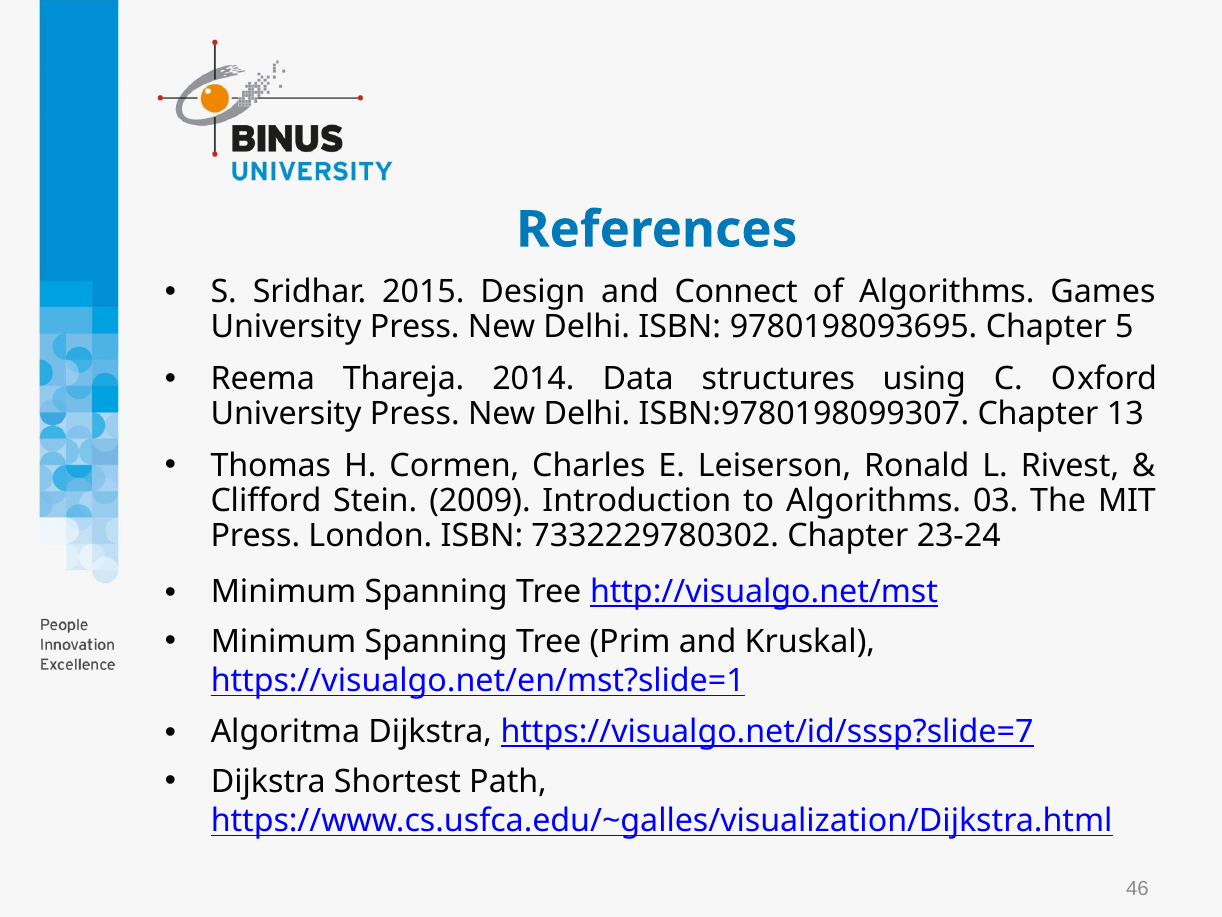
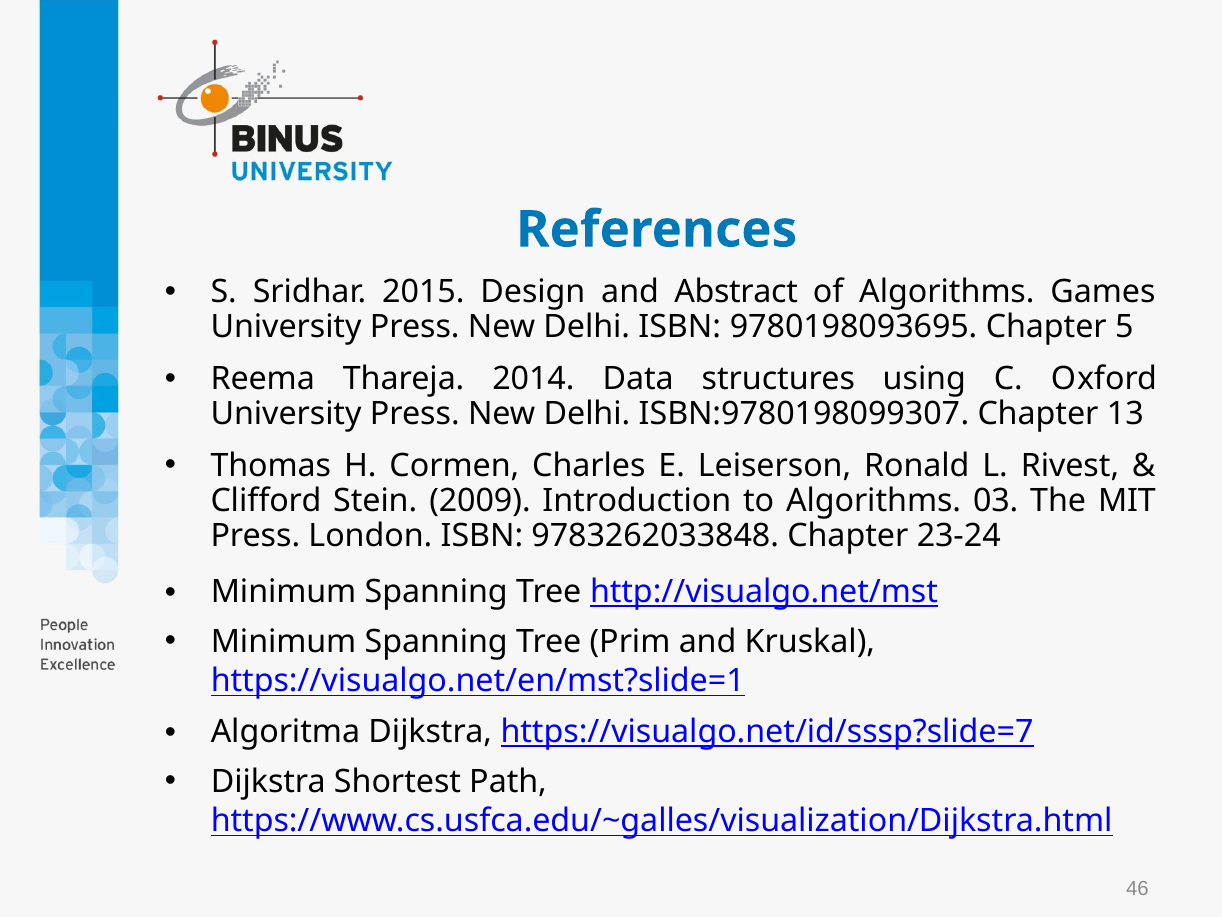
Connect: Connect -> Abstract
7332229780302: 7332229780302 -> 9783262033848
